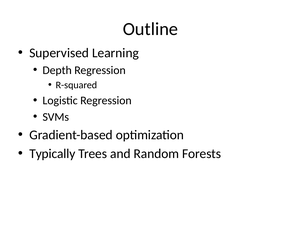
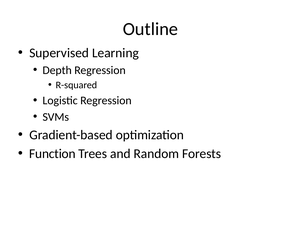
Typically: Typically -> Function
